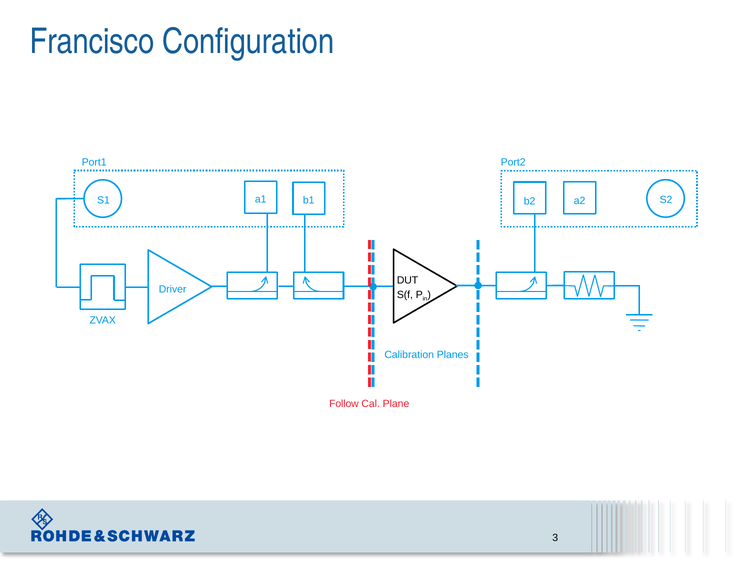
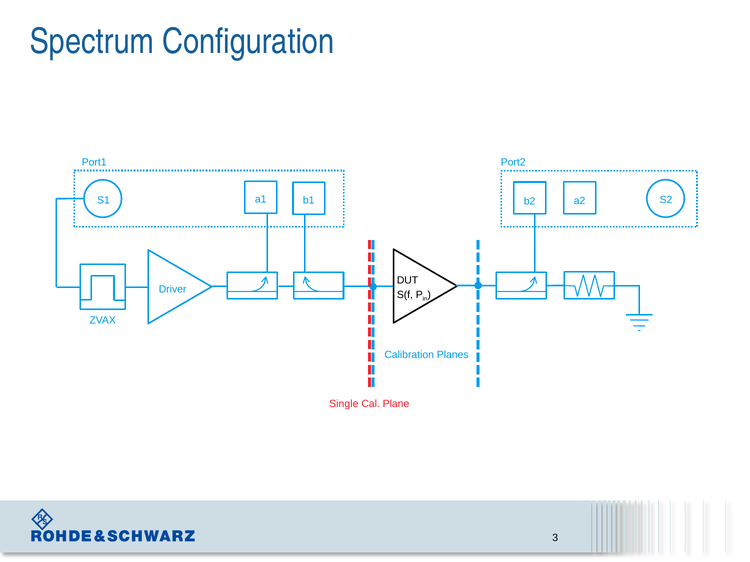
Francisco: Francisco -> Spectrum
Follow: Follow -> Single
